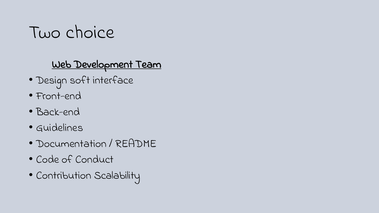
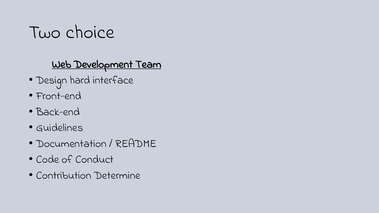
soft: soft -> hard
Scalability: Scalability -> Determine
